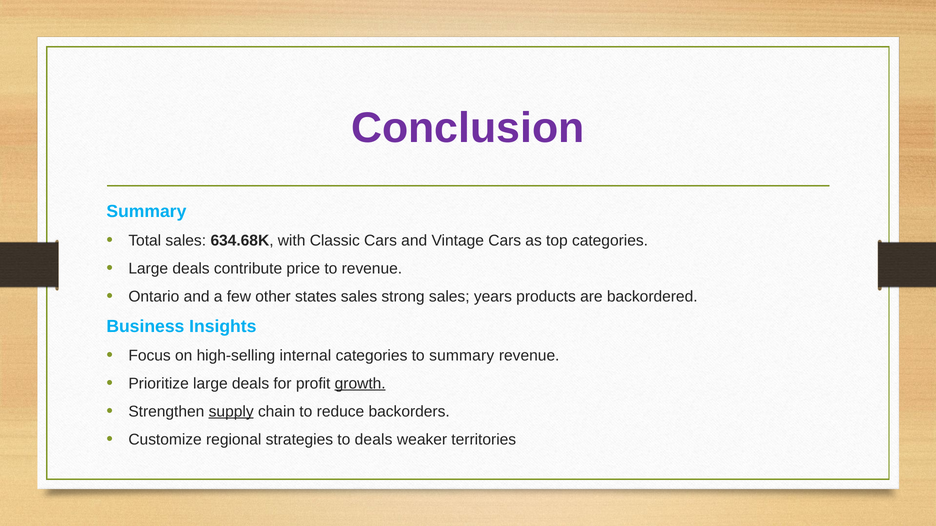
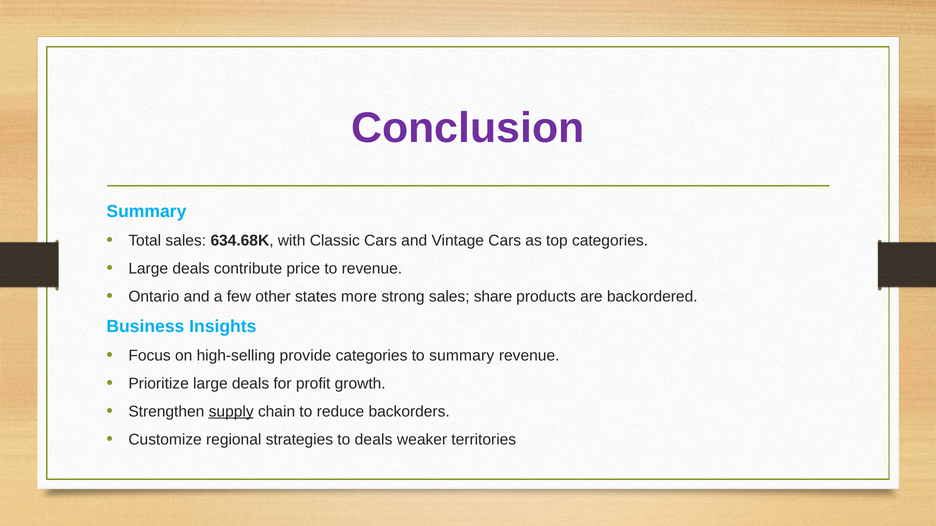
states sales: sales -> more
years: years -> share
internal: internal -> provide
growth underline: present -> none
